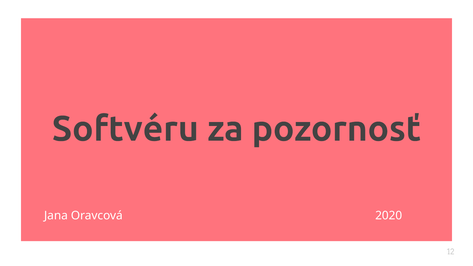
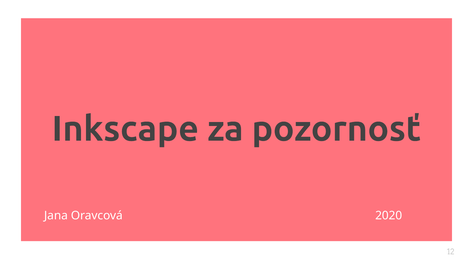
Softvéru: Softvéru -> Inkscape
